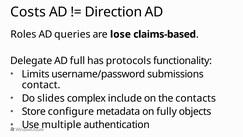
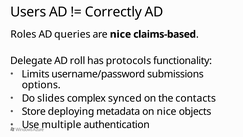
Costs: Costs -> Users
Direction: Direction -> Correctly
are lose: lose -> nice
full: full -> roll
contact: contact -> options
include: include -> synced
configure: configure -> deploying
on fully: fully -> nice
